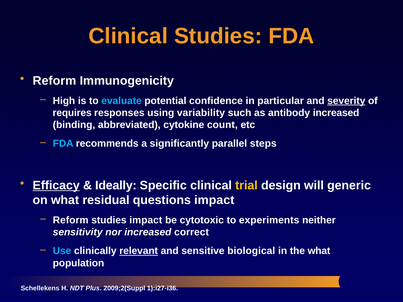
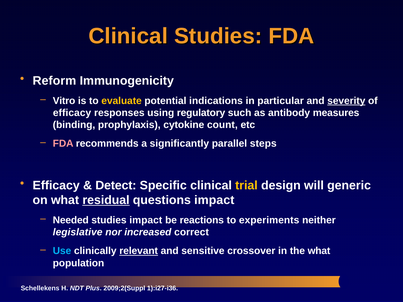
High: High -> Vitro
evaluate colour: light blue -> yellow
confidence: confidence -> indications
requires at (72, 113): requires -> efficacy
variability: variability -> regulatory
antibody increased: increased -> measures
abbreviated: abbreviated -> prophylaxis
FDA at (63, 144) colour: light blue -> pink
Efficacy at (56, 186) underline: present -> none
Ideally: Ideally -> Detect
residual underline: none -> present
Reform at (71, 220): Reform -> Needed
cytotoxic: cytotoxic -> reactions
sensitivity: sensitivity -> legislative
biological: biological -> crossover
